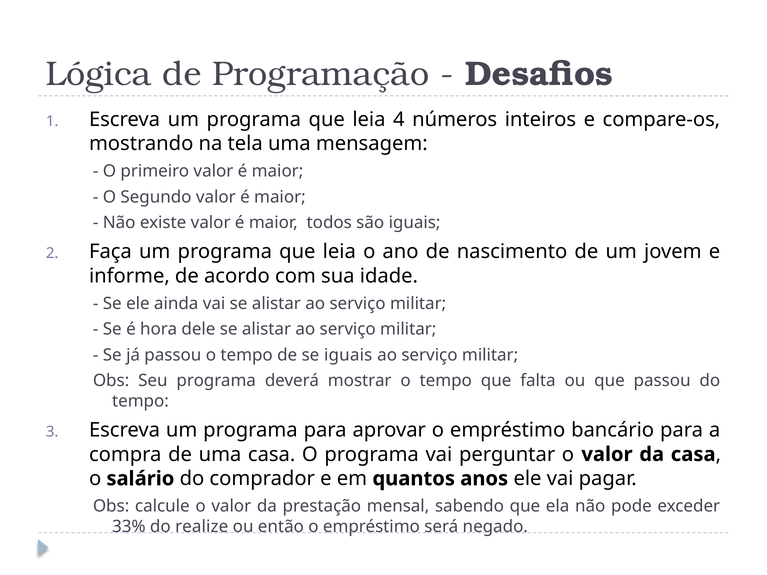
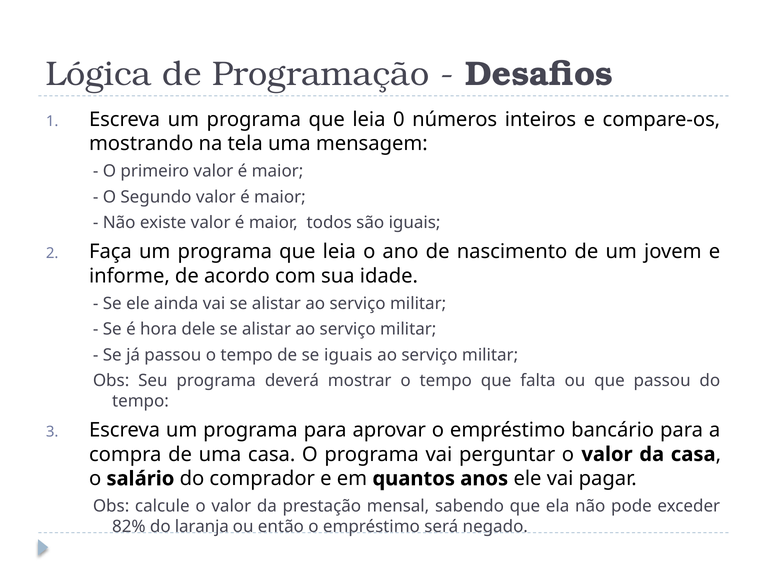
4: 4 -> 0
33%: 33% -> 82%
realize: realize -> laranja
